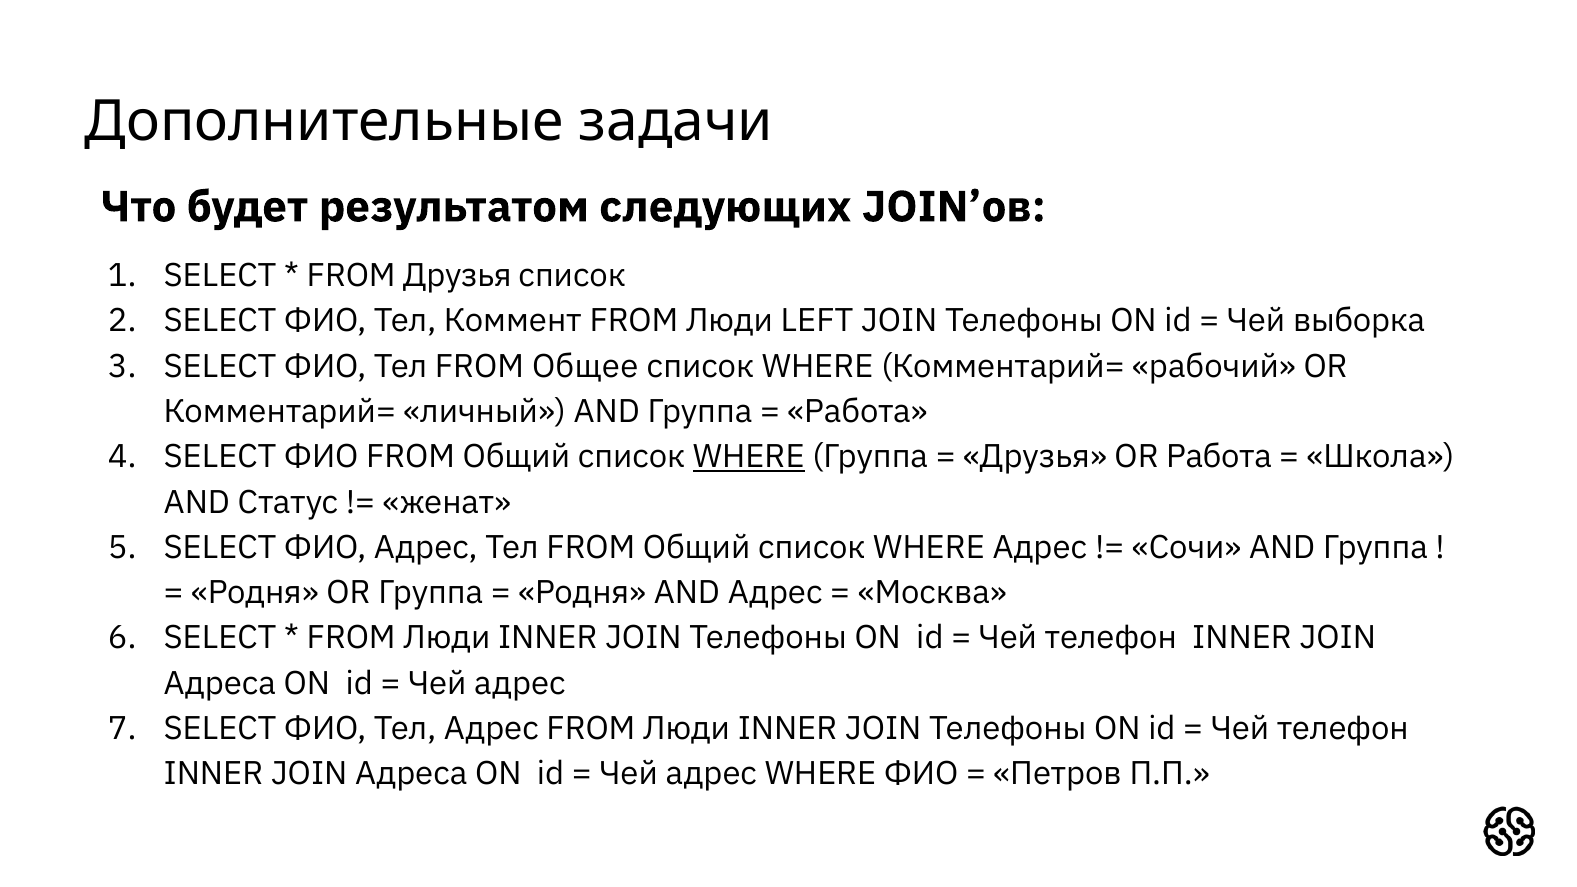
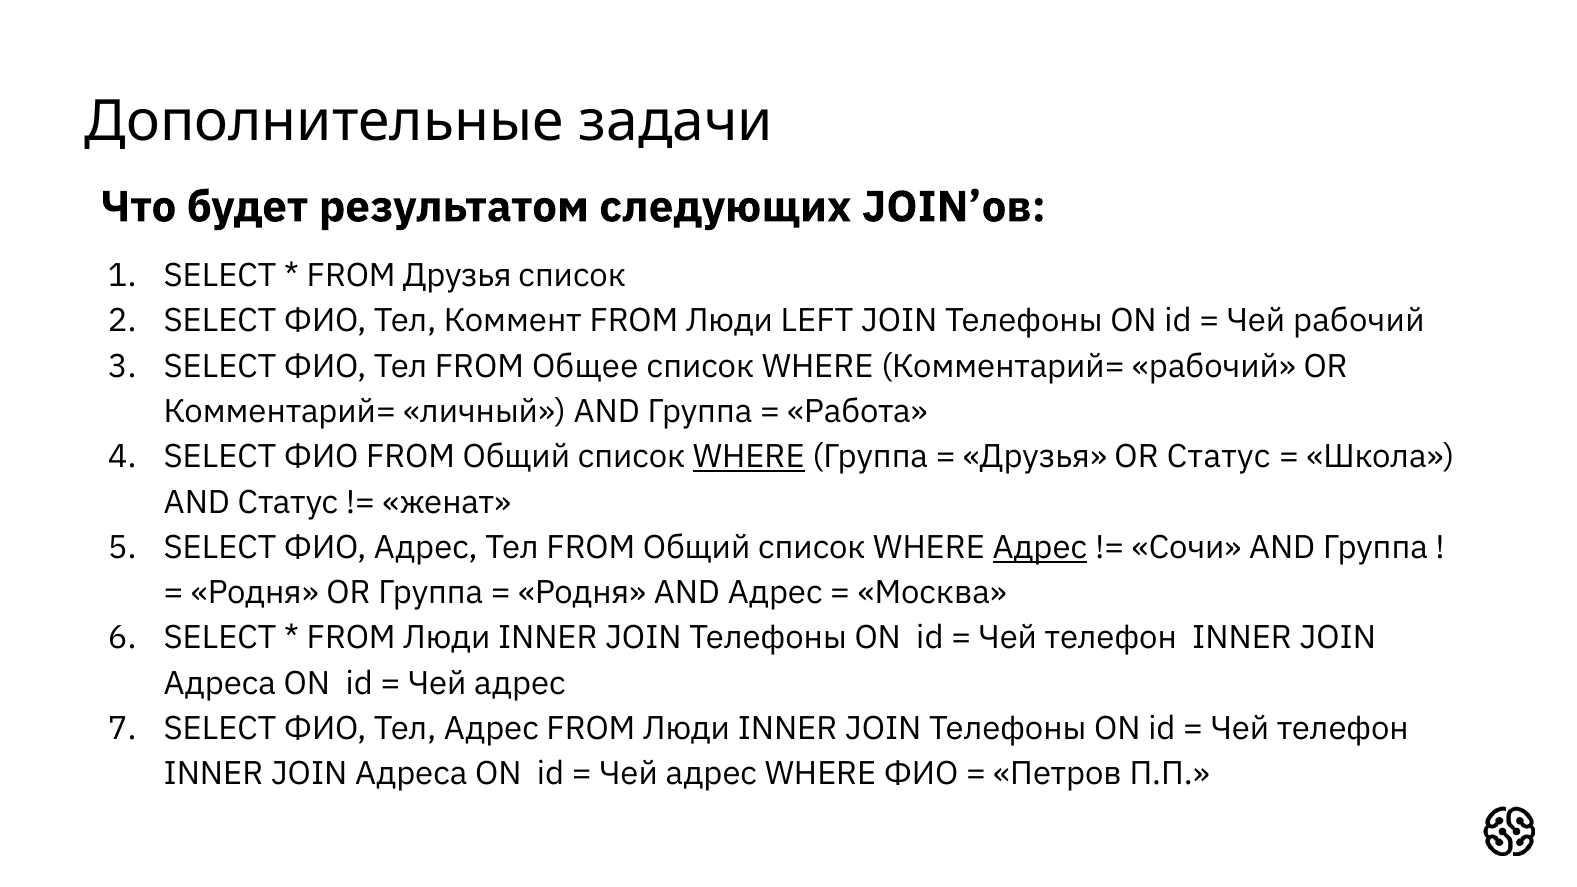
Чей выборка: выборка -> рабочий
OR Работа: Работа -> Статус
Адрес at (1040, 548) underline: none -> present
